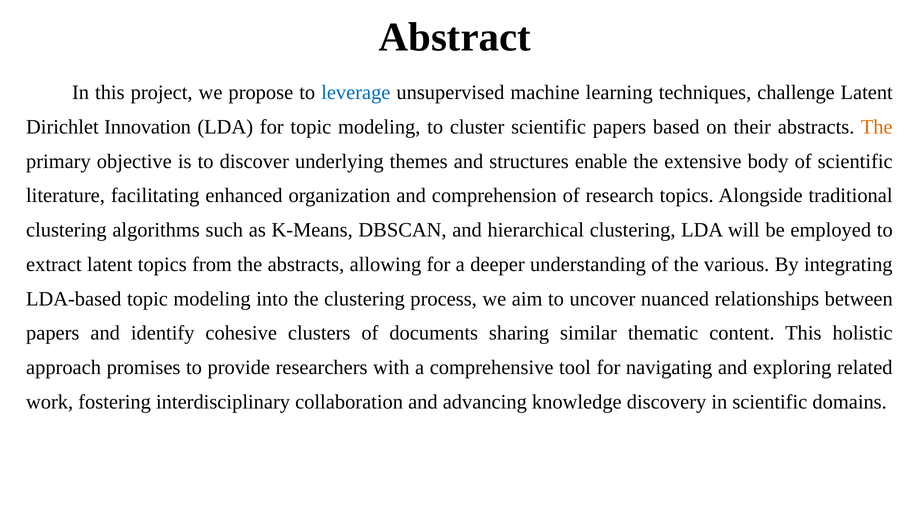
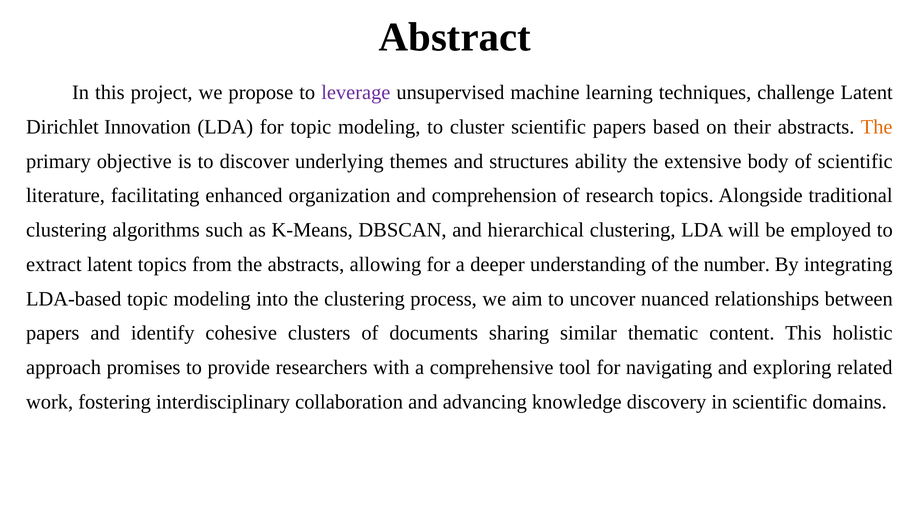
leverage colour: blue -> purple
enable: enable -> ability
various: various -> number
